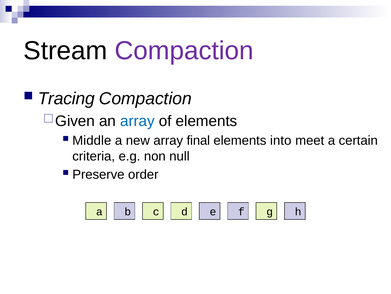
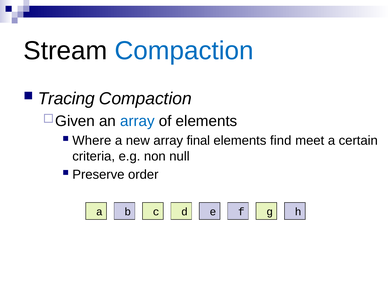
Compaction at (184, 51) colour: purple -> blue
Middle: Middle -> Where
into: into -> find
